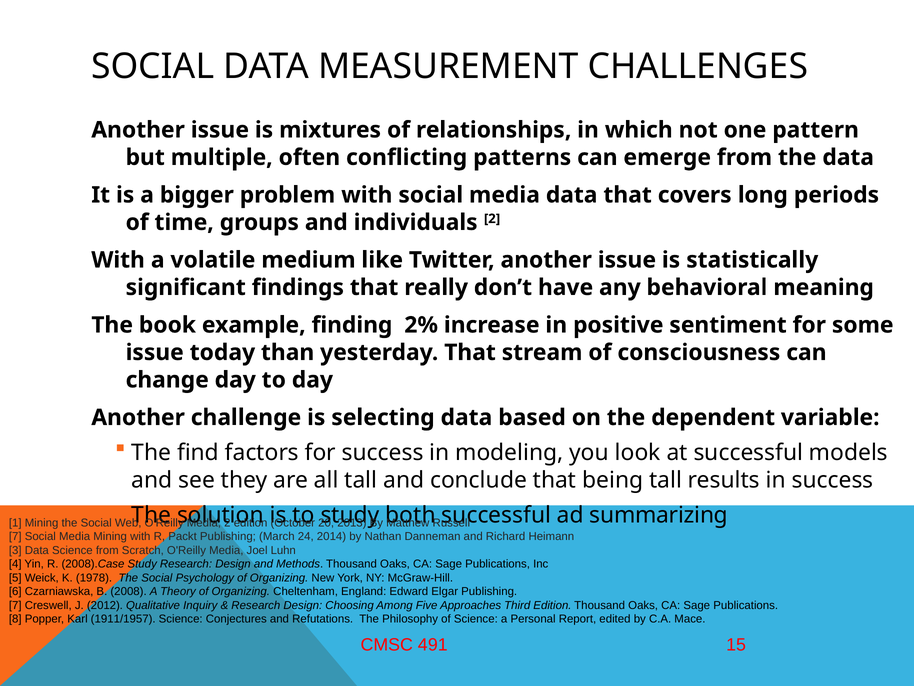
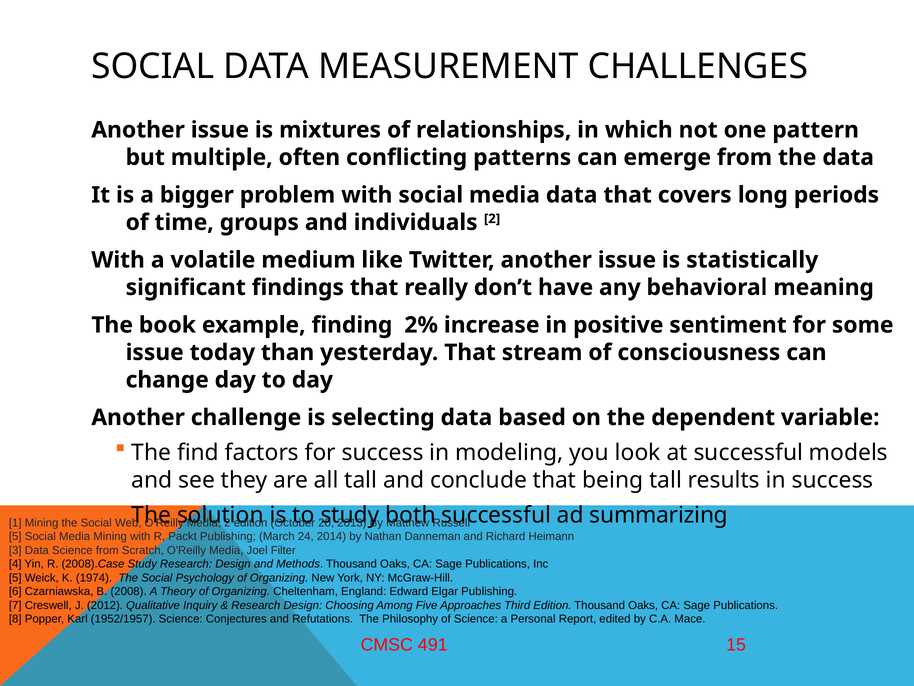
7 at (15, 536): 7 -> 5
Luhn: Luhn -> Filter
1978: 1978 -> 1974
1911/1957: 1911/1957 -> 1952/1957
